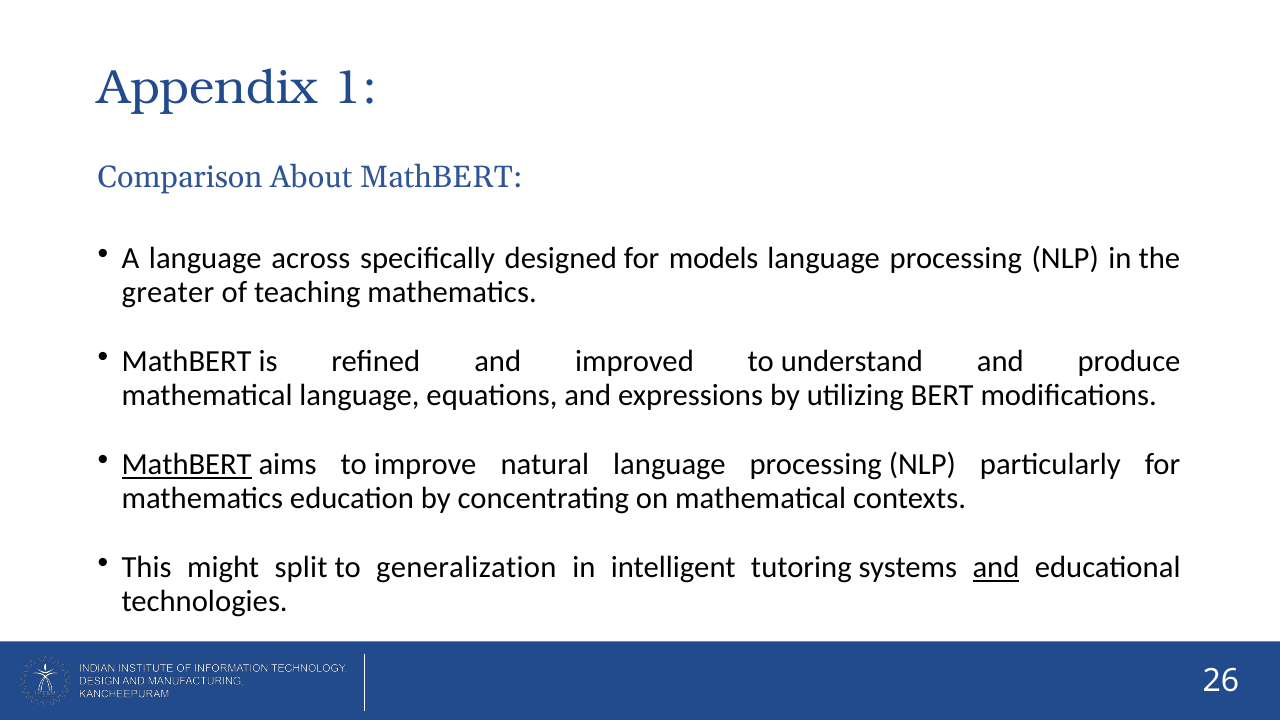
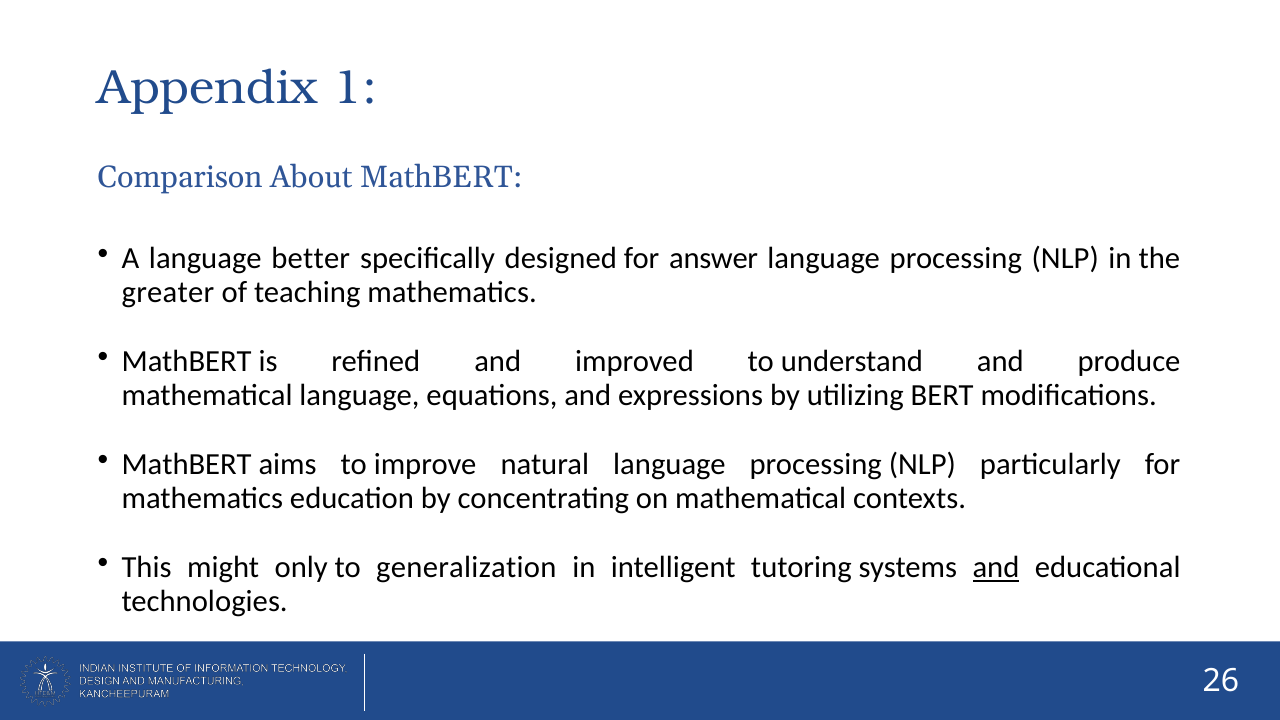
across: across -> better
models: models -> answer
MathBERT at (187, 465) underline: present -> none
split: split -> only
